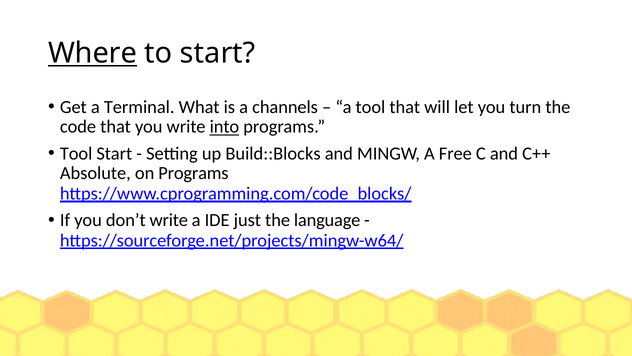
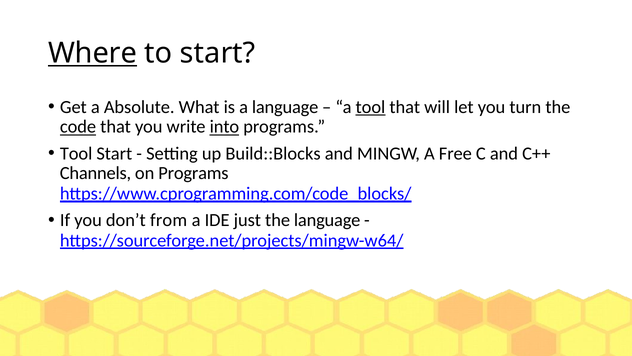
Terminal: Terminal -> Absolute
a channels: channels -> language
tool at (370, 107) underline: none -> present
code underline: none -> present
Absolute: Absolute -> Channels
don’t write: write -> from
